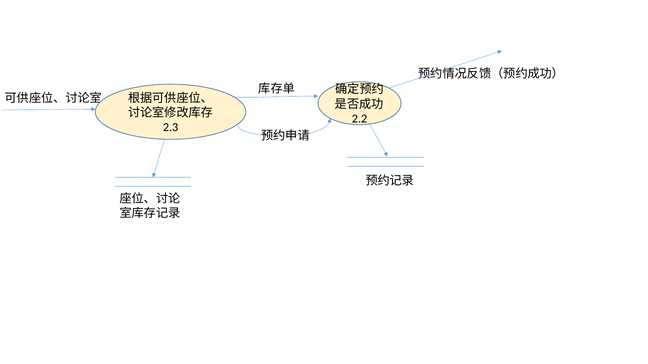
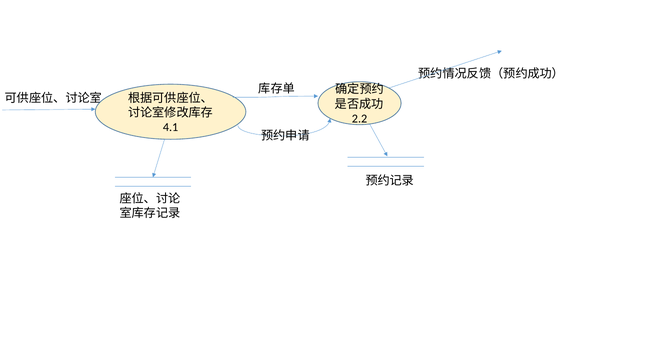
2.3: 2.3 -> 4.1
